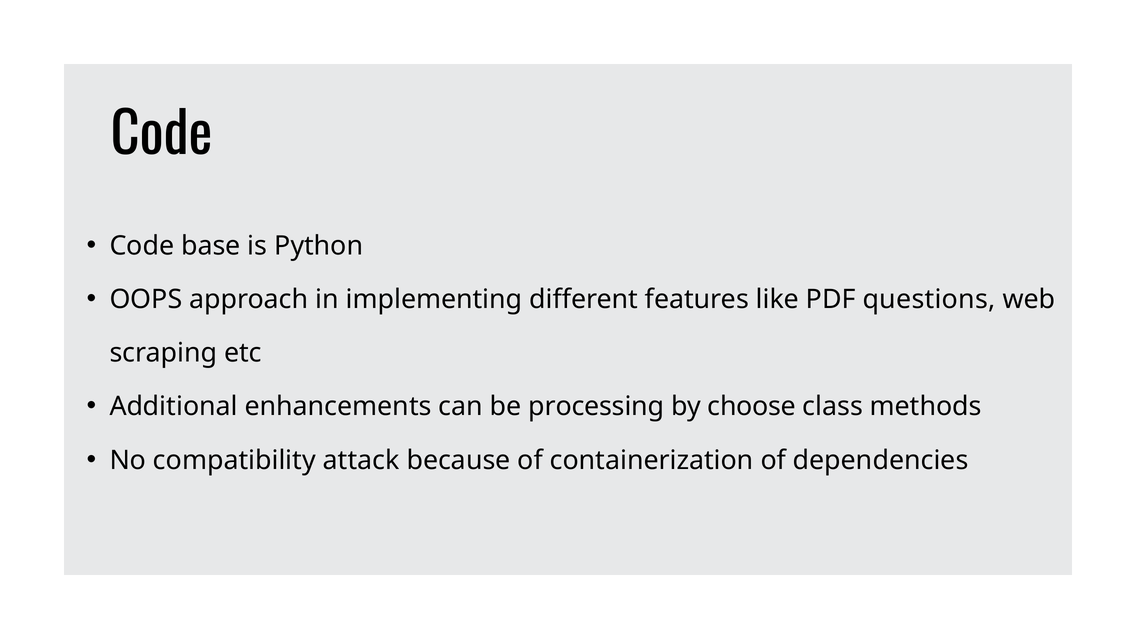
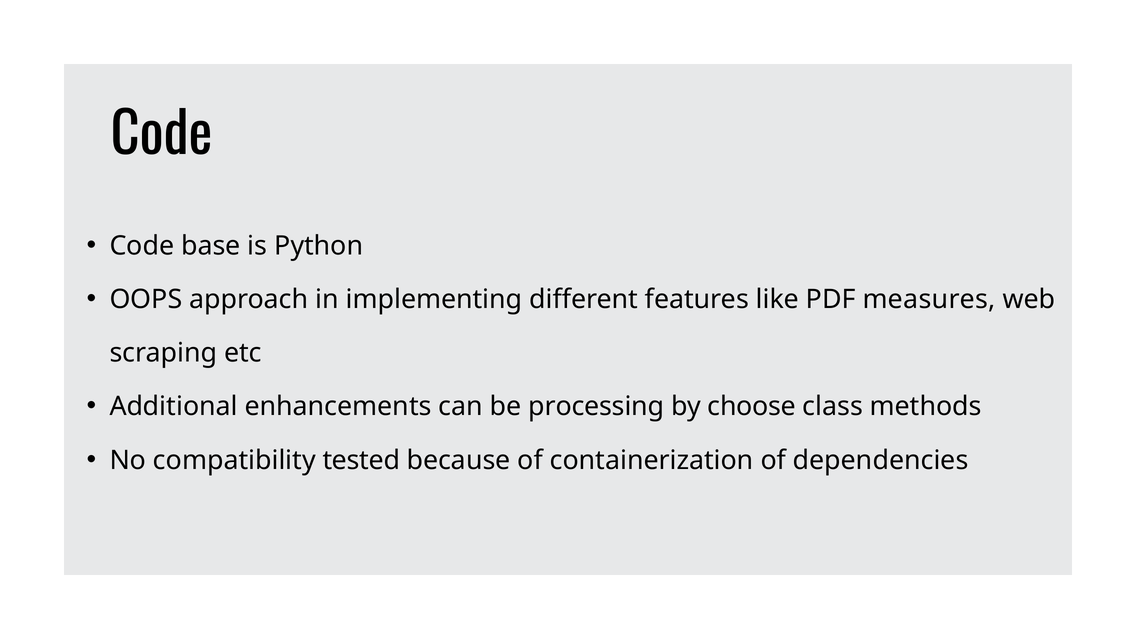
questions: questions -> measures
attack: attack -> tested
